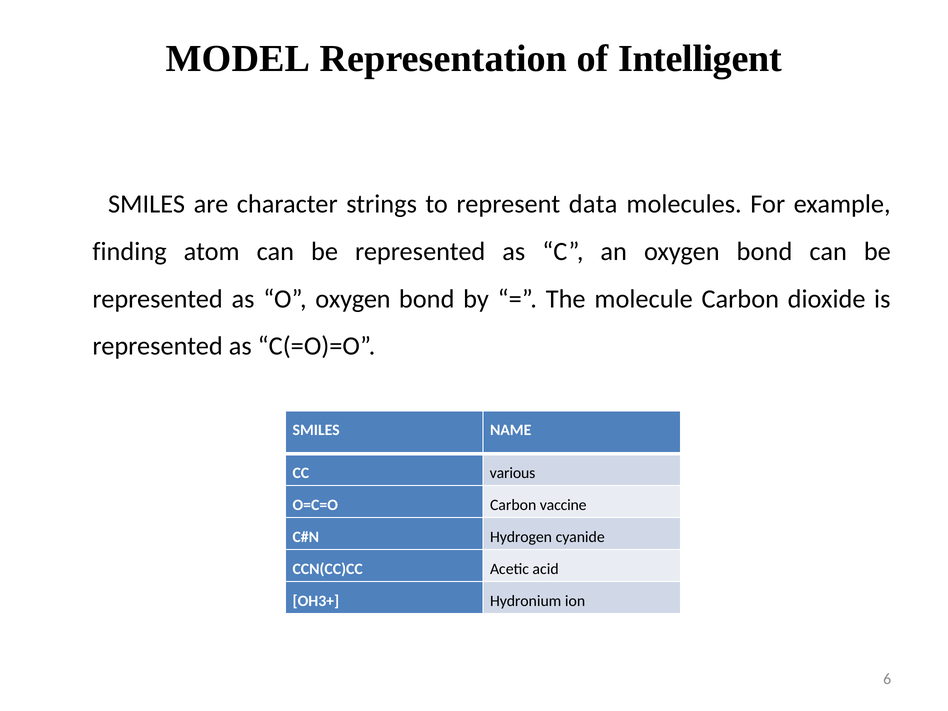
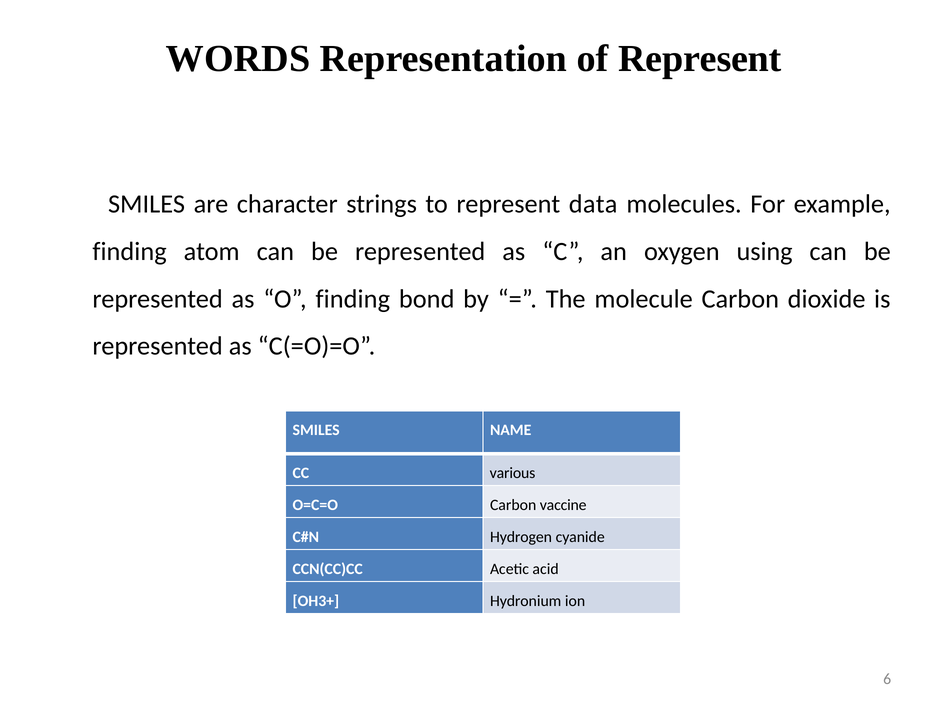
MODEL: MODEL -> WORDS
of Intelligent: Intelligent -> Represent
an oxygen bond: bond -> using
O oxygen: oxygen -> finding
